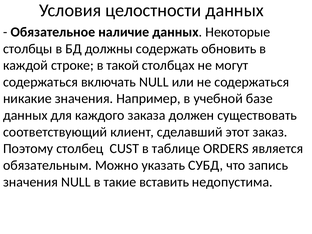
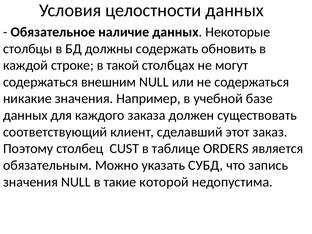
включать: включать -> внешним
вставить: вставить -> которой
